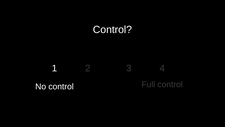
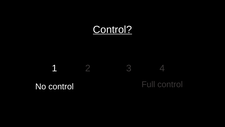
Control at (112, 30) underline: none -> present
